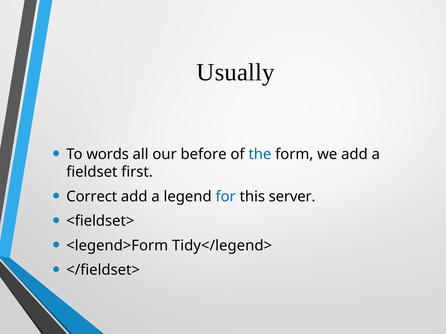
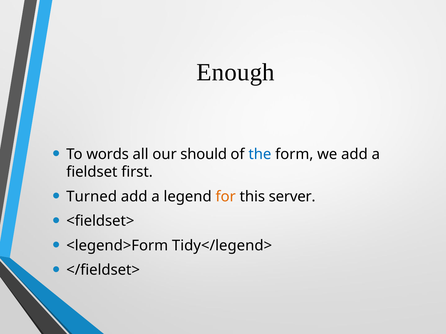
Usually: Usually -> Enough
before: before -> should
Correct: Correct -> Turned
for colour: blue -> orange
